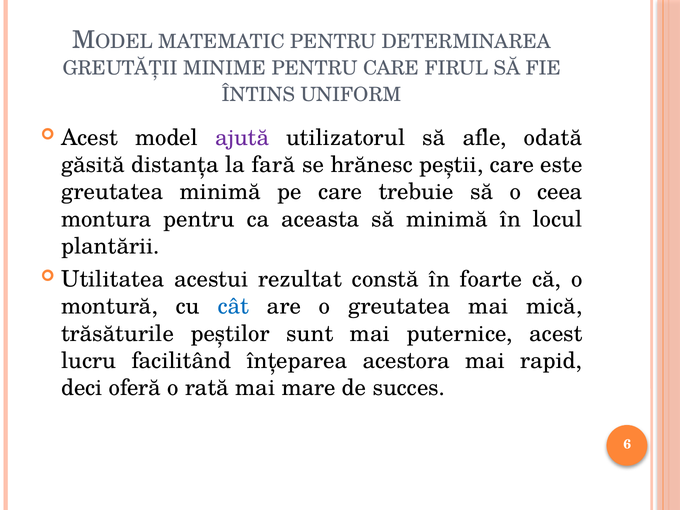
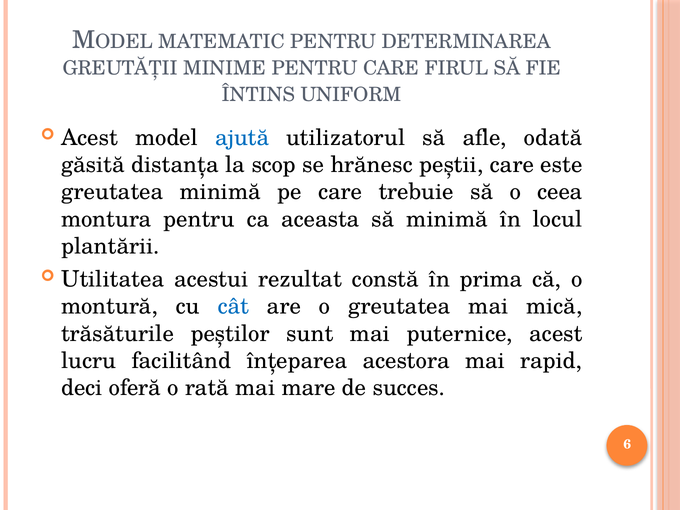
ajută colour: purple -> blue
fară: fară -> scop
foarte: foarte -> prima
